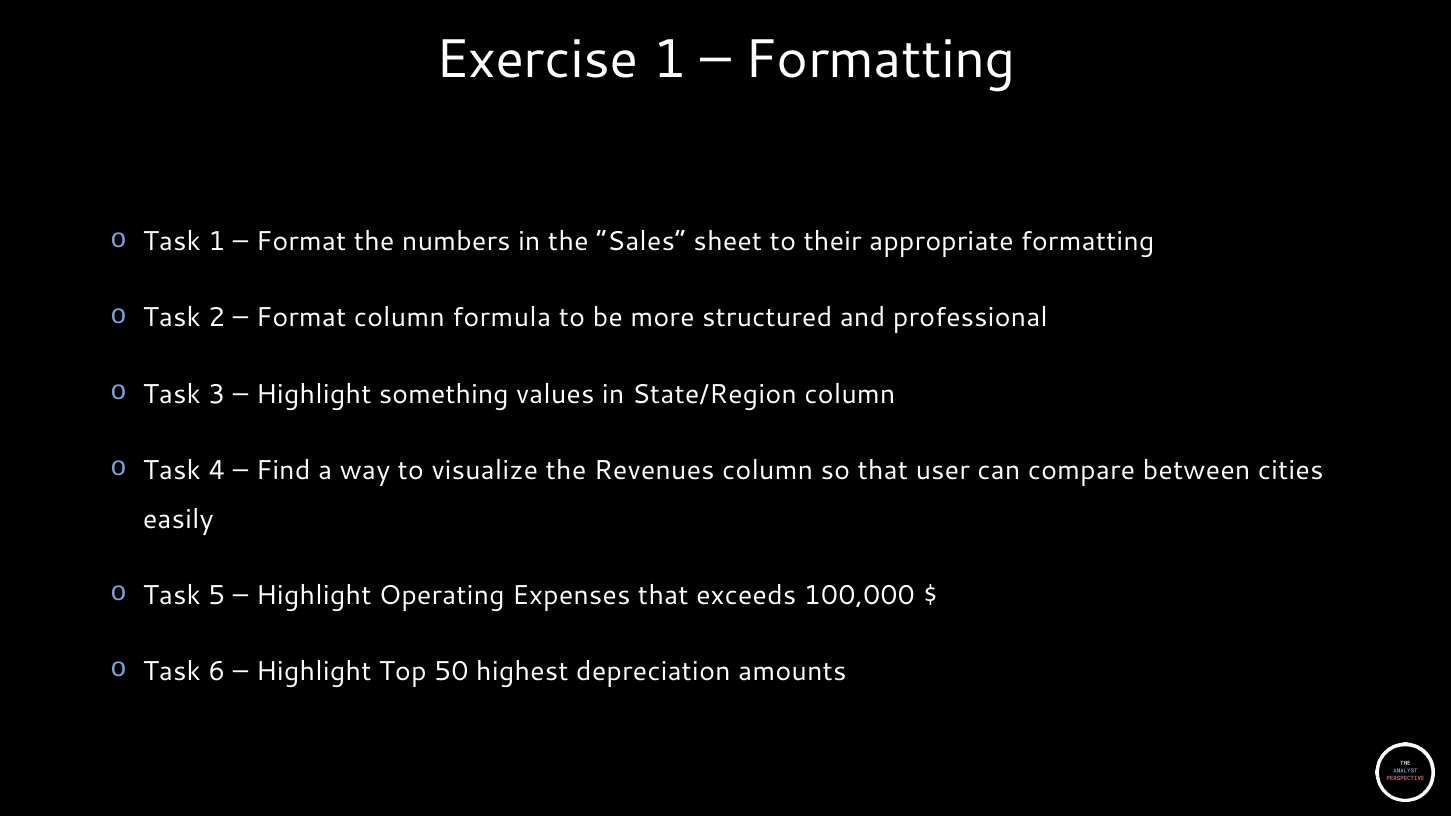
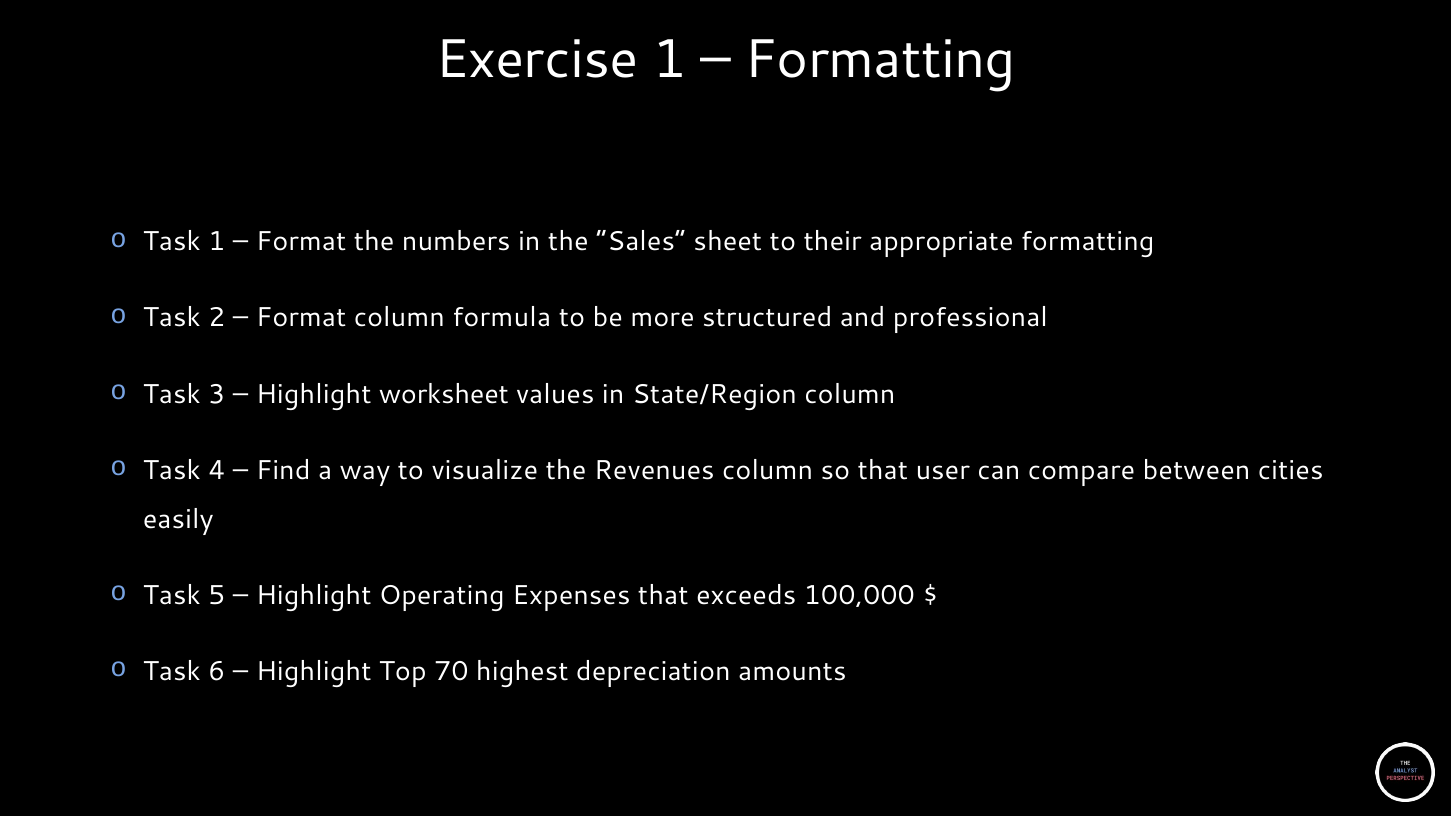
something: something -> worksheet
50: 50 -> 70
